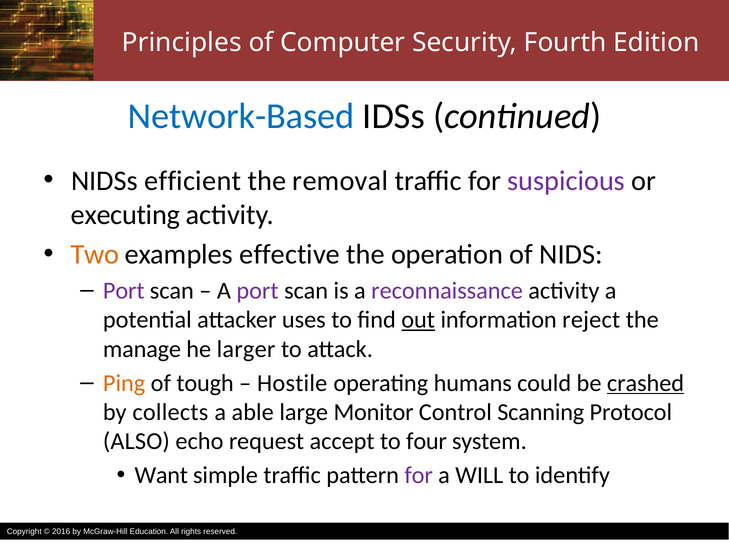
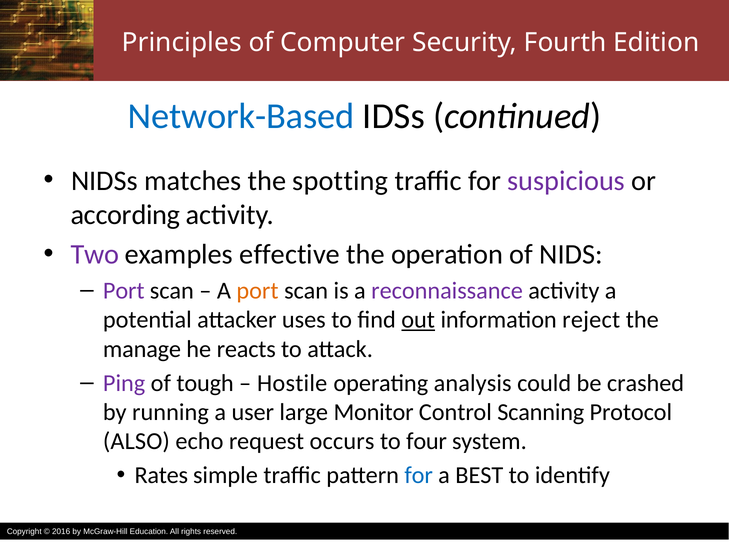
efficient: efficient -> matches
removal: removal -> spotting
executing: executing -> according
Two colour: orange -> purple
port at (258, 291) colour: purple -> orange
larger: larger -> reacts
Ping colour: orange -> purple
humans: humans -> analysis
crashed underline: present -> none
collects: collects -> running
able: able -> user
accept: accept -> occurs
Want: Want -> Rates
for at (419, 475) colour: purple -> blue
WILL: WILL -> BEST
